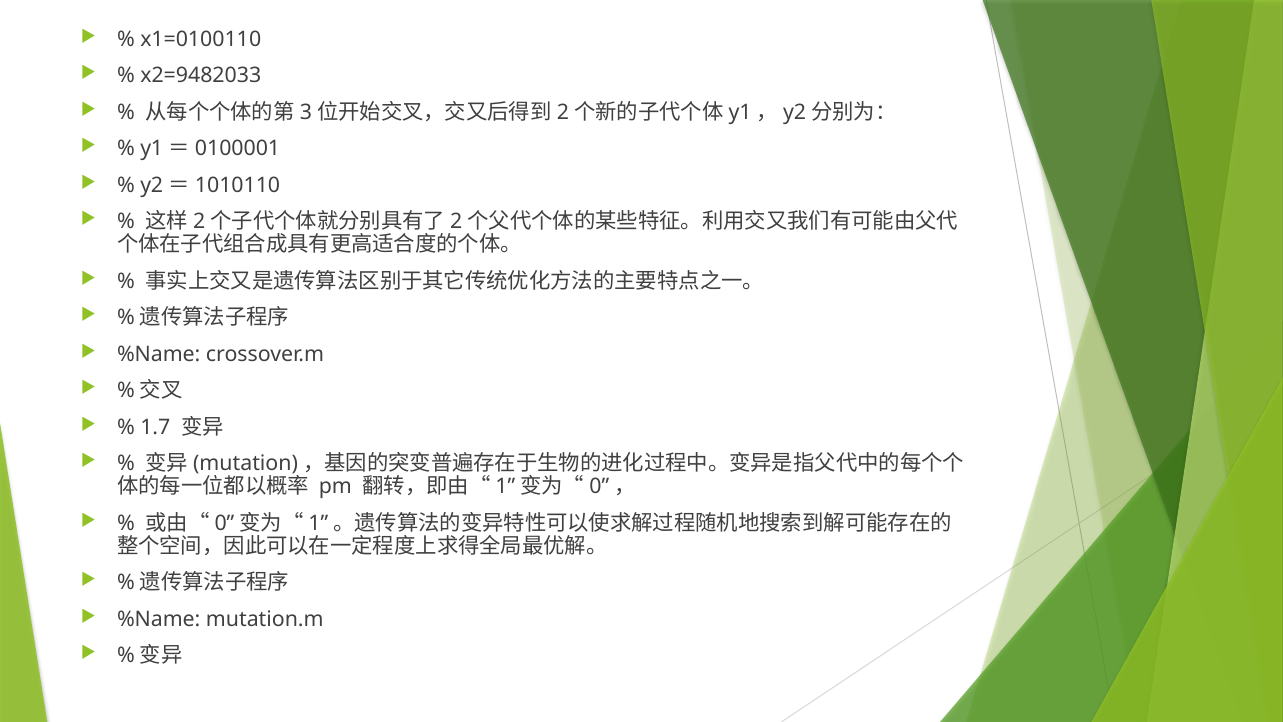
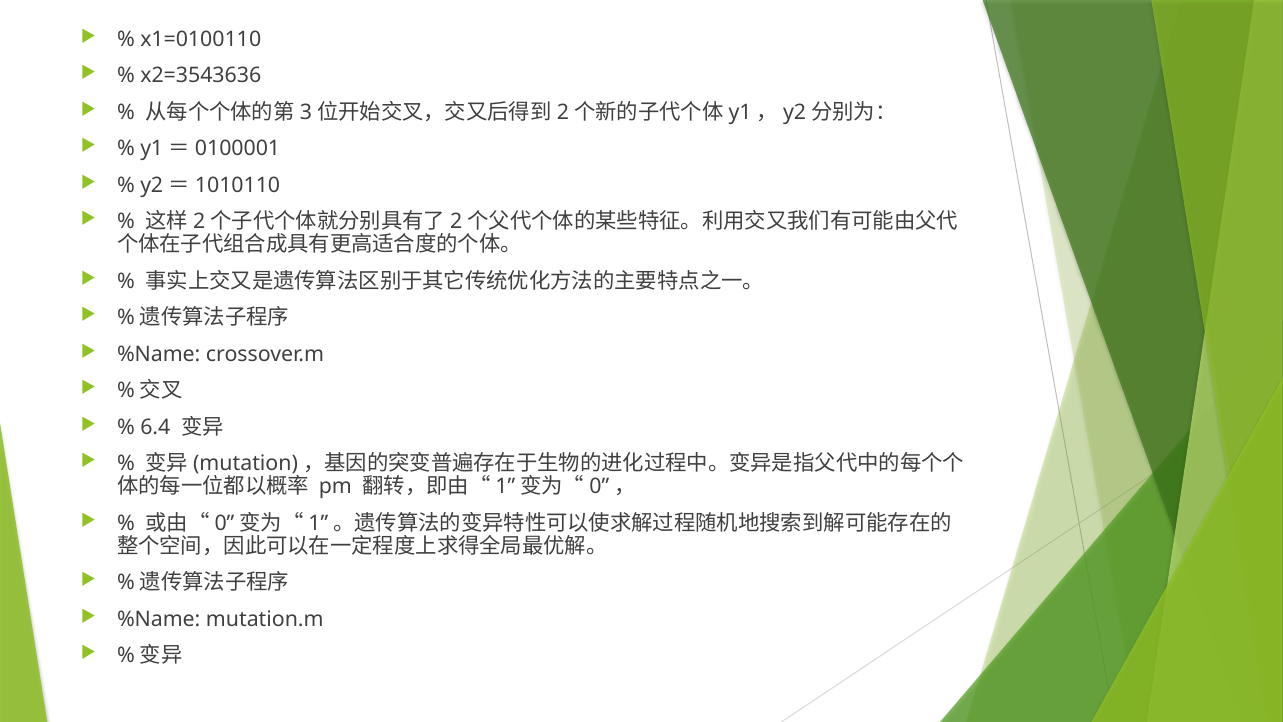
x2=9482033: x2=9482033 -> x2=3543636
1.7: 1.7 -> 6.4
